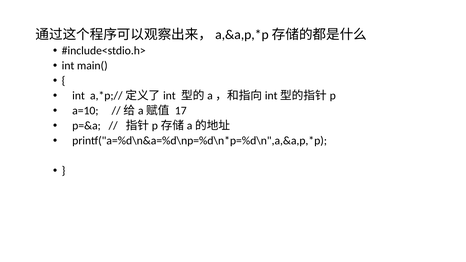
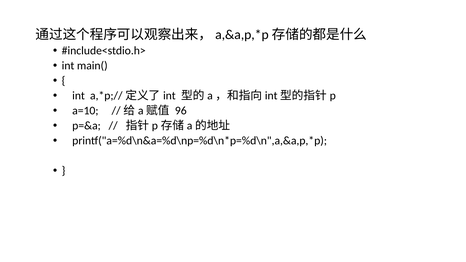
17: 17 -> 96
